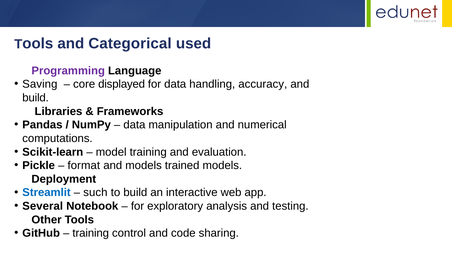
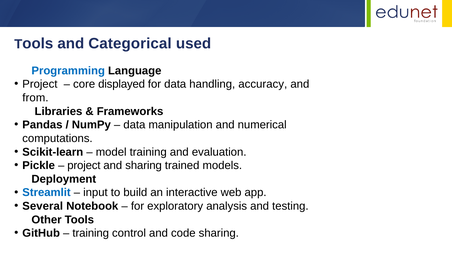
Programming colour: purple -> blue
Saving at (40, 84): Saving -> Project
build at (36, 98): build -> from
format at (84, 166): format -> project
and models: models -> sharing
such: such -> input
